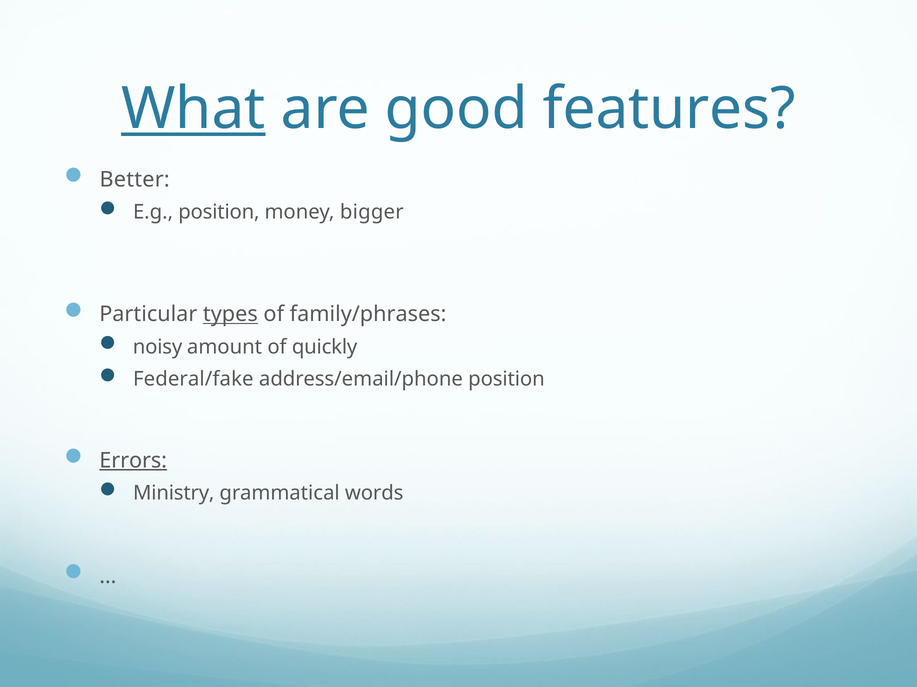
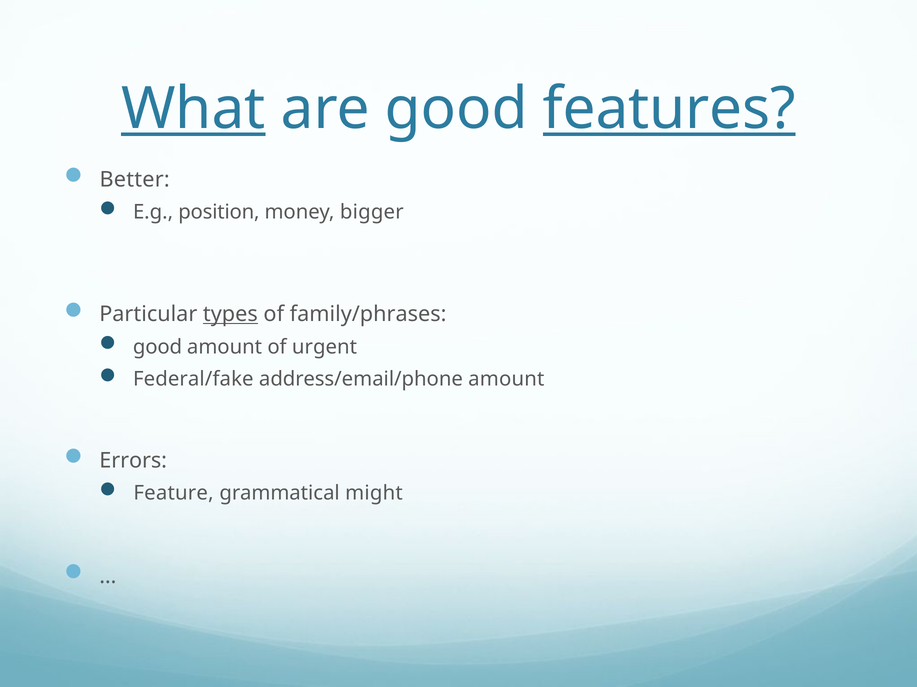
features underline: none -> present
noisy at (158, 347): noisy -> good
quickly: quickly -> urgent
address/email/phone position: position -> amount
Errors underline: present -> none
Ministry: Ministry -> Feature
words: words -> might
